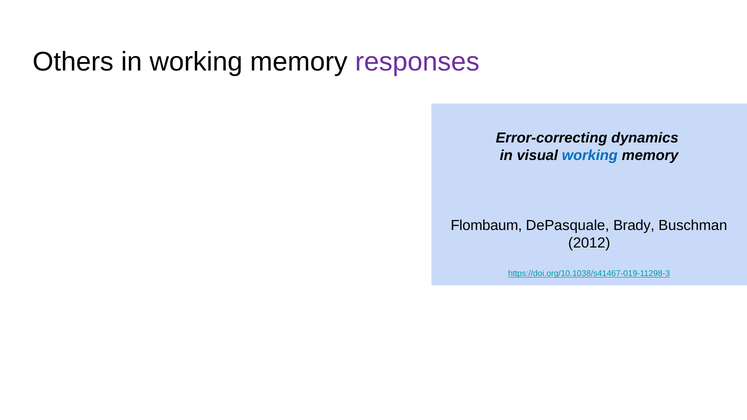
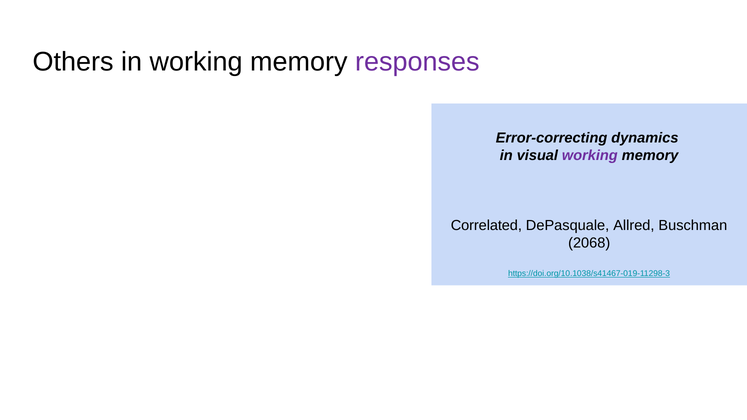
working at (590, 156) colour: blue -> purple
Flombaum: Flombaum -> Correlated
Brady: Brady -> Allred
2012: 2012 -> 2068
